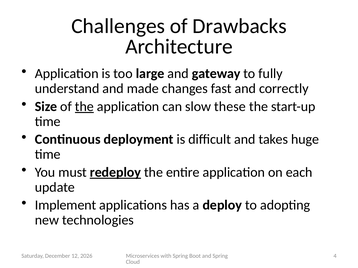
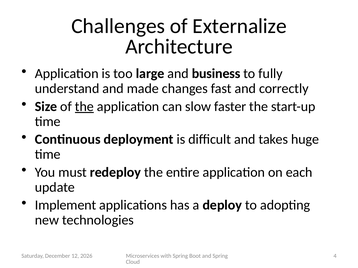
Drawbacks: Drawbacks -> Externalize
gateway: gateway -> business
these: these -> faster
redeploy underline: present -> none
